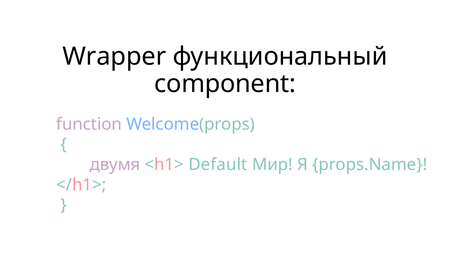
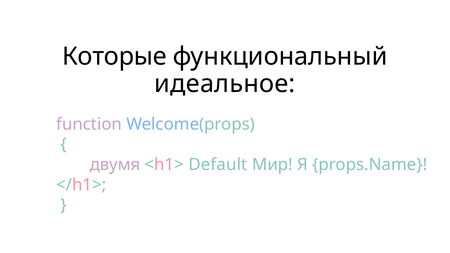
Wrapper: Wrapper -> Которые
component: component -> идеальное
